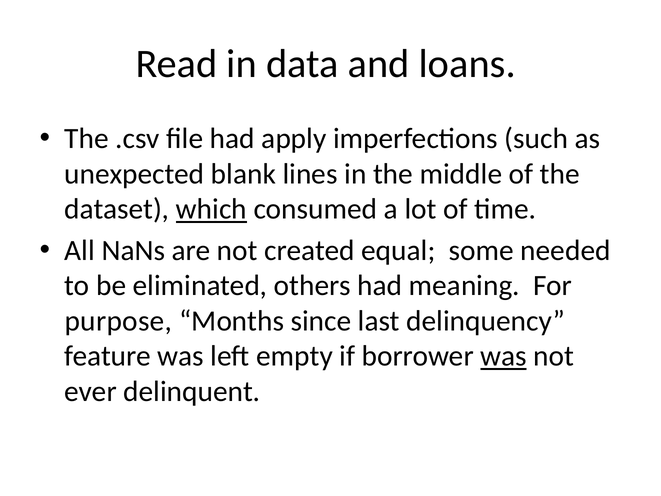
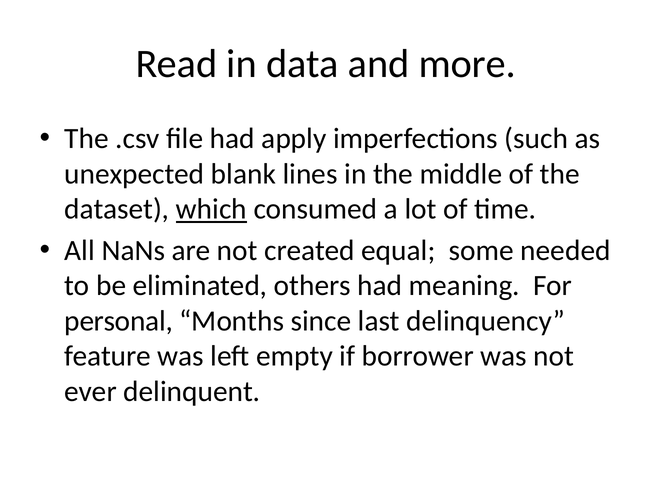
loans: loans -> more
purpose: purpose -> personal
was at (504, 356) underline: present -> none
